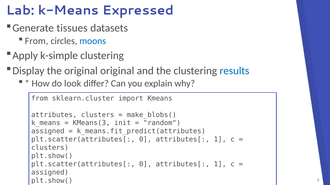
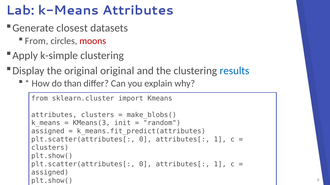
k-Means Expressed: Expressed -> Attributes
tissues: tissues -> closest
moons colour: blue -> red
look: look -> than
